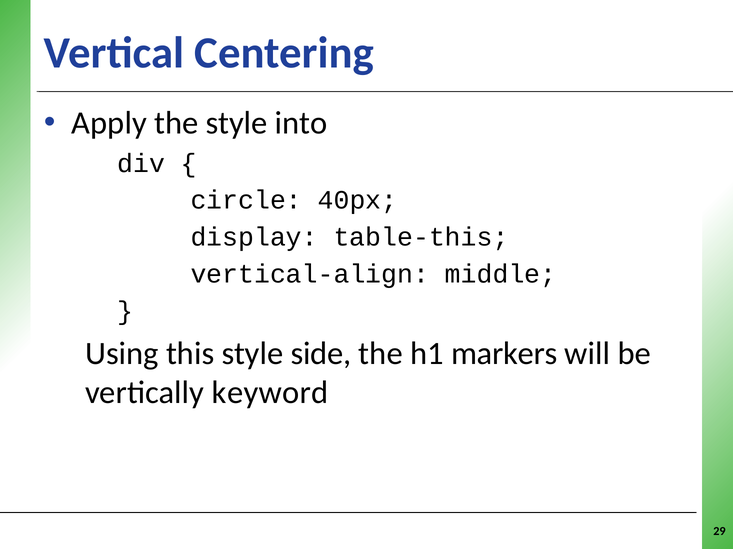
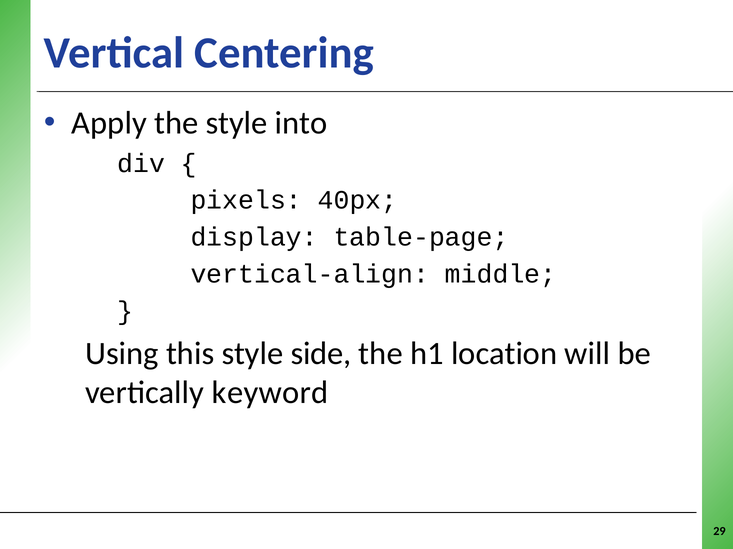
circle: circle -> pixels
table-this: table-this -> table-page
markers: markers -> location
